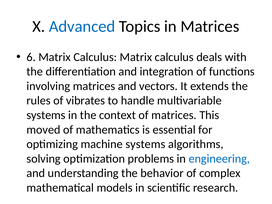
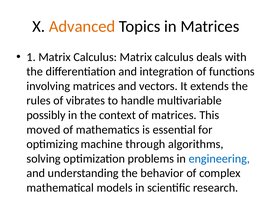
Advanced colour: blue -> orange
6: 6 -> 1
systems at (46, 115): systems -> possibly
machine systems: systems -> through
